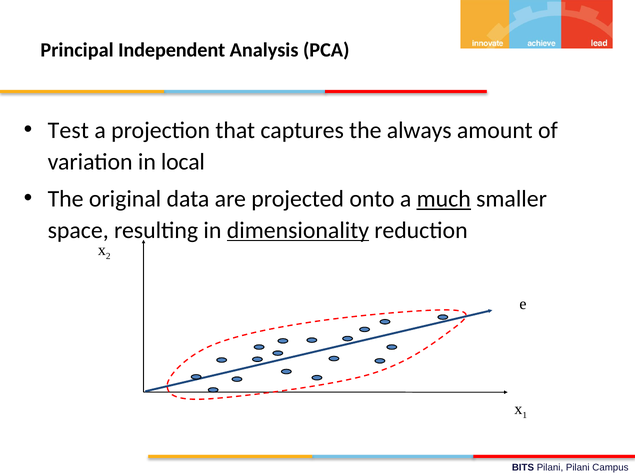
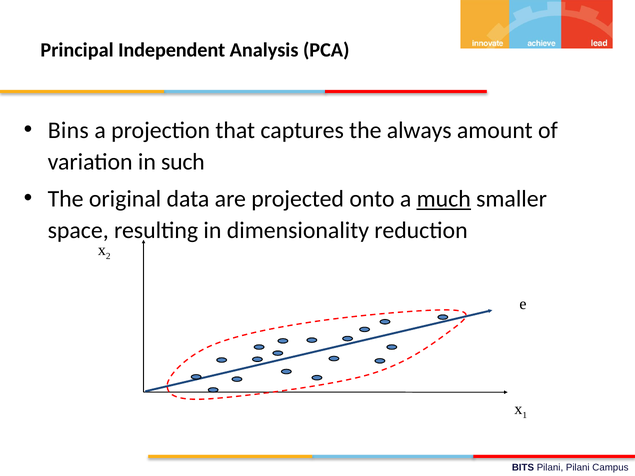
Test: Test -> Bins
local: local -> such
dimensionality underline: present -> none
